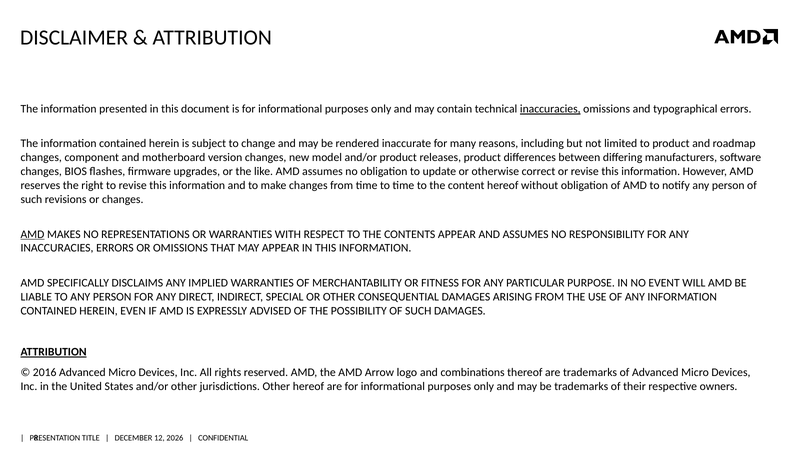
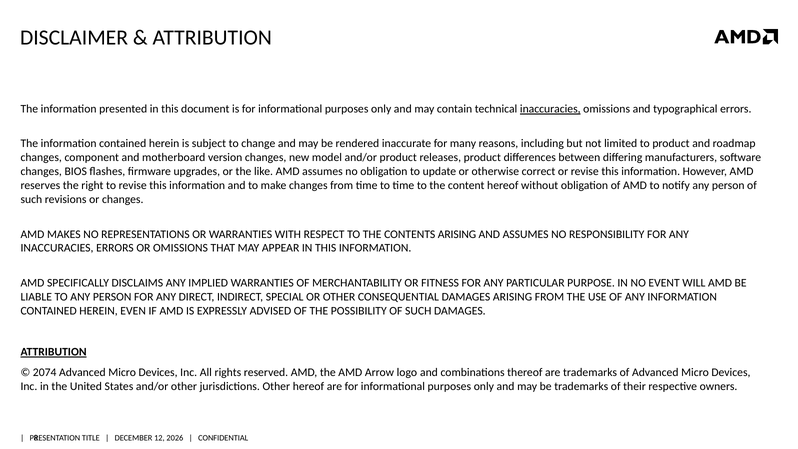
AMD at (32, 234) underline: present -> none
CONTENTS APPEAR: APPEAR -> ARISING
2016: 2016 -> 2074
